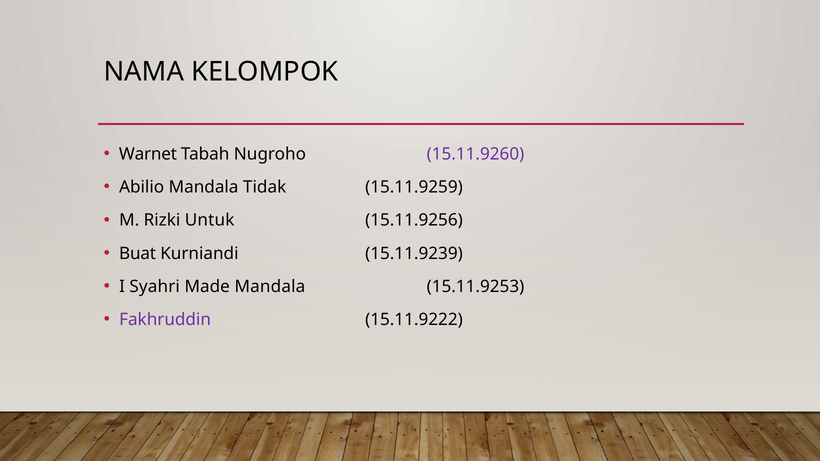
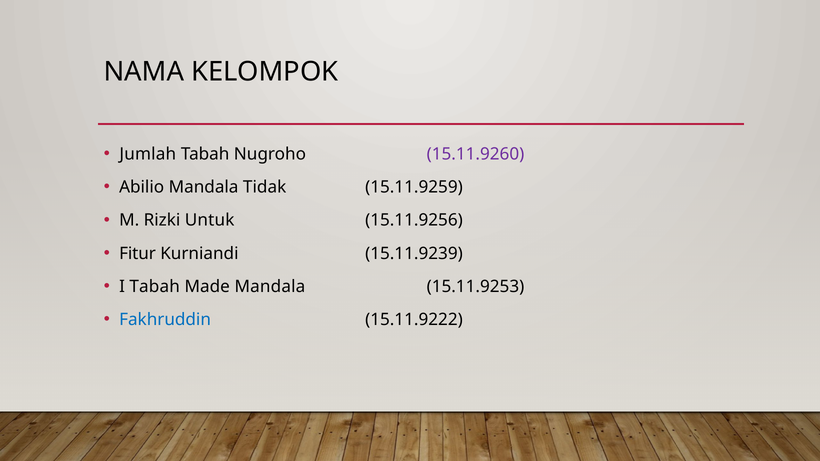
Warnet: Warnet -> Jumlah
Buat: Buat -> Fitur
I Syahri: Syahri -> Tabah
Fakhruddin colour: purple -> blue
